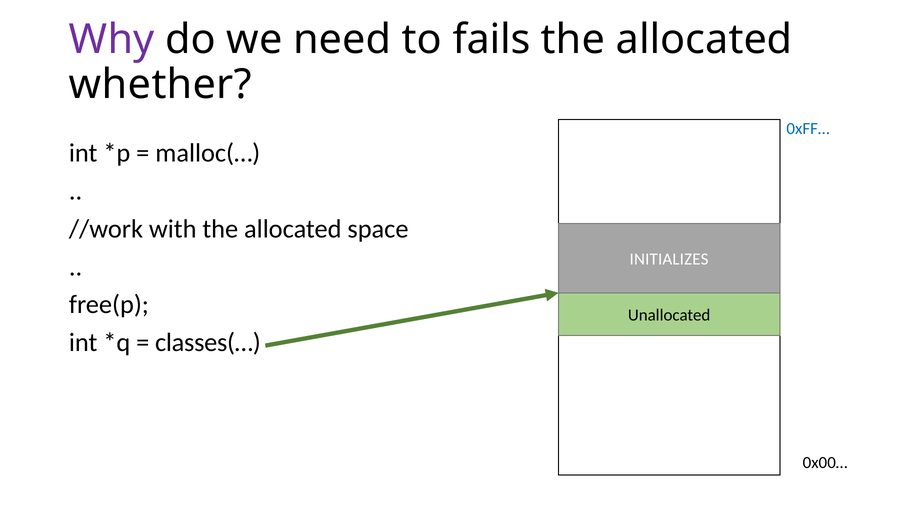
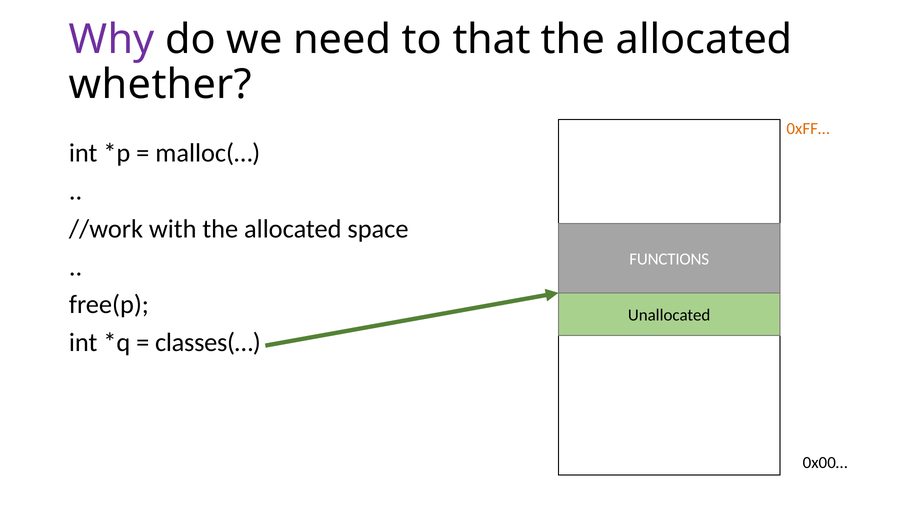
fails: fails -> that
0xFF… colour: blue -> orange
INITIALIZES: INITIALIZES -> FUNCTIONS
